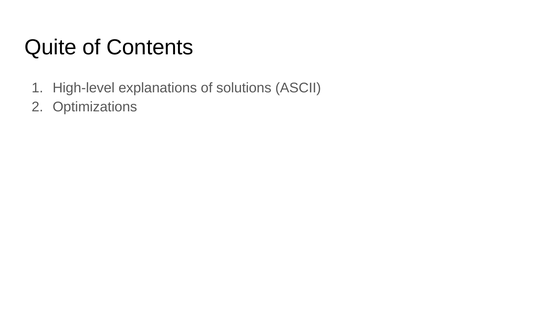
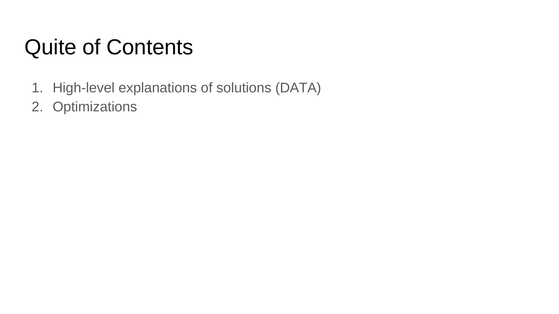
ASCII: ASCII -> DATA
